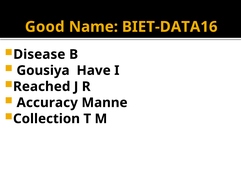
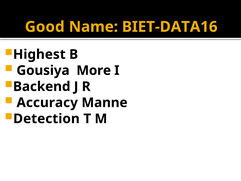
Disease: Disease -> Highest
Have: Have -> More
Reached: Reached -> Backend
Collection: Collection -> Detection
